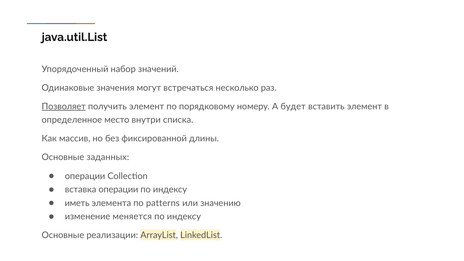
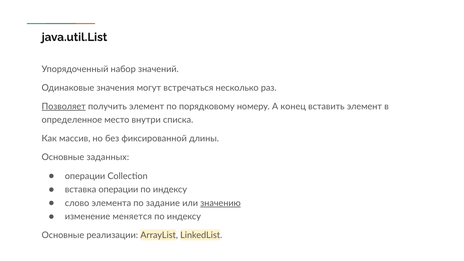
будет: будет -> конец
иметь: иметь -> слово
patterns: patterns -> задание
значению underline: none -> present
